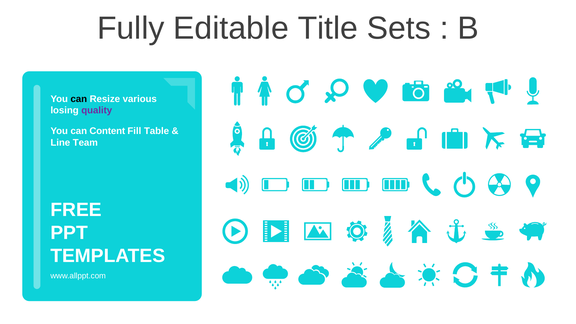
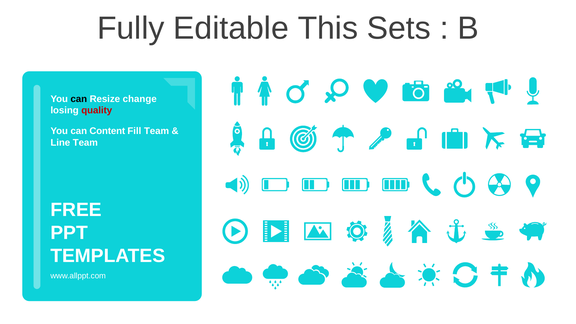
Title: Title -> This
various: various -> change
quality colour: purple -> red
Fill Table: Table -> Team
